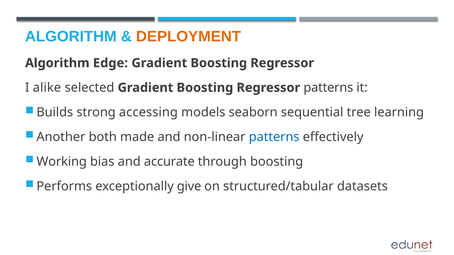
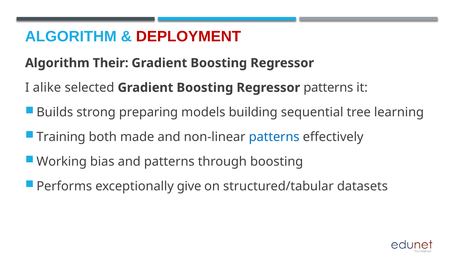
DEPLOYMENT colour: orange -> red
Edge: Edge -> Their
accessing: accessing -> preparing
seaborn: seaborn -> building
Another: Another -> Training
and accurate: accurate -> patterns
